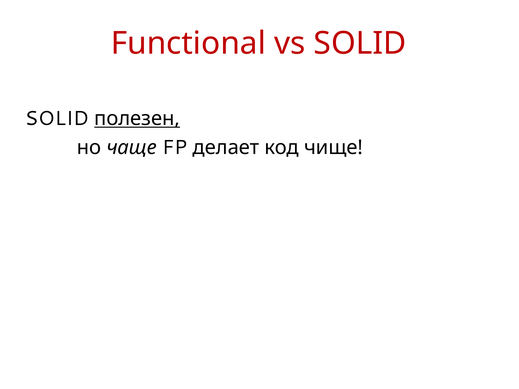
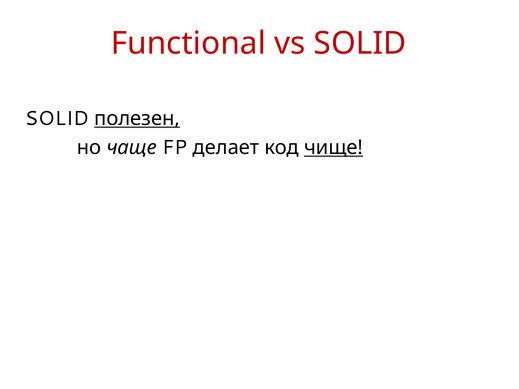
чище underline: none -> present
